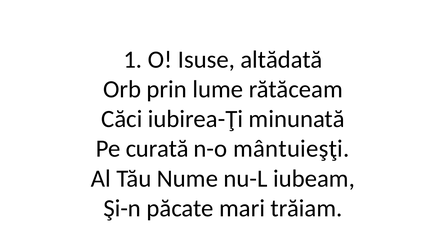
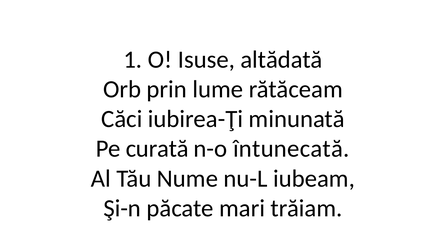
mântuieşţi: mântuieşţi -> întunecată
